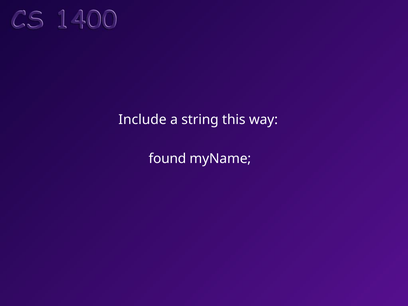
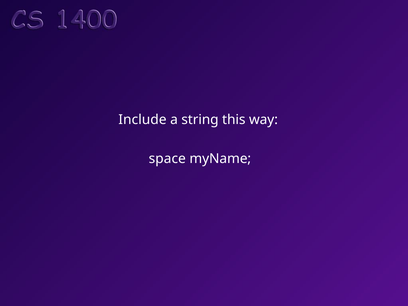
found: found -> space
